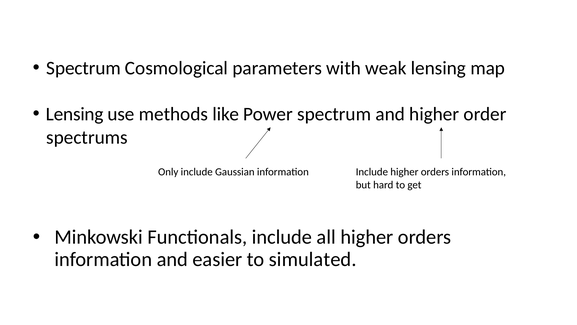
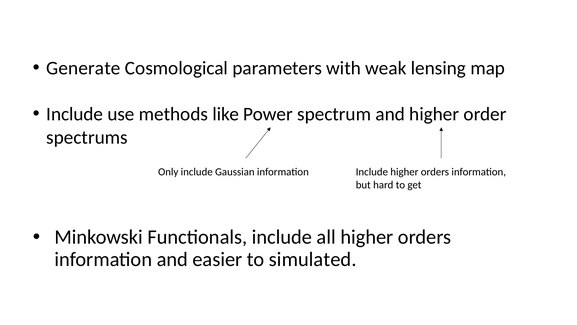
Spectrum at (83, 68): Spectrum -> Generate
Lensing at (75, 114): Lensing -> Include
